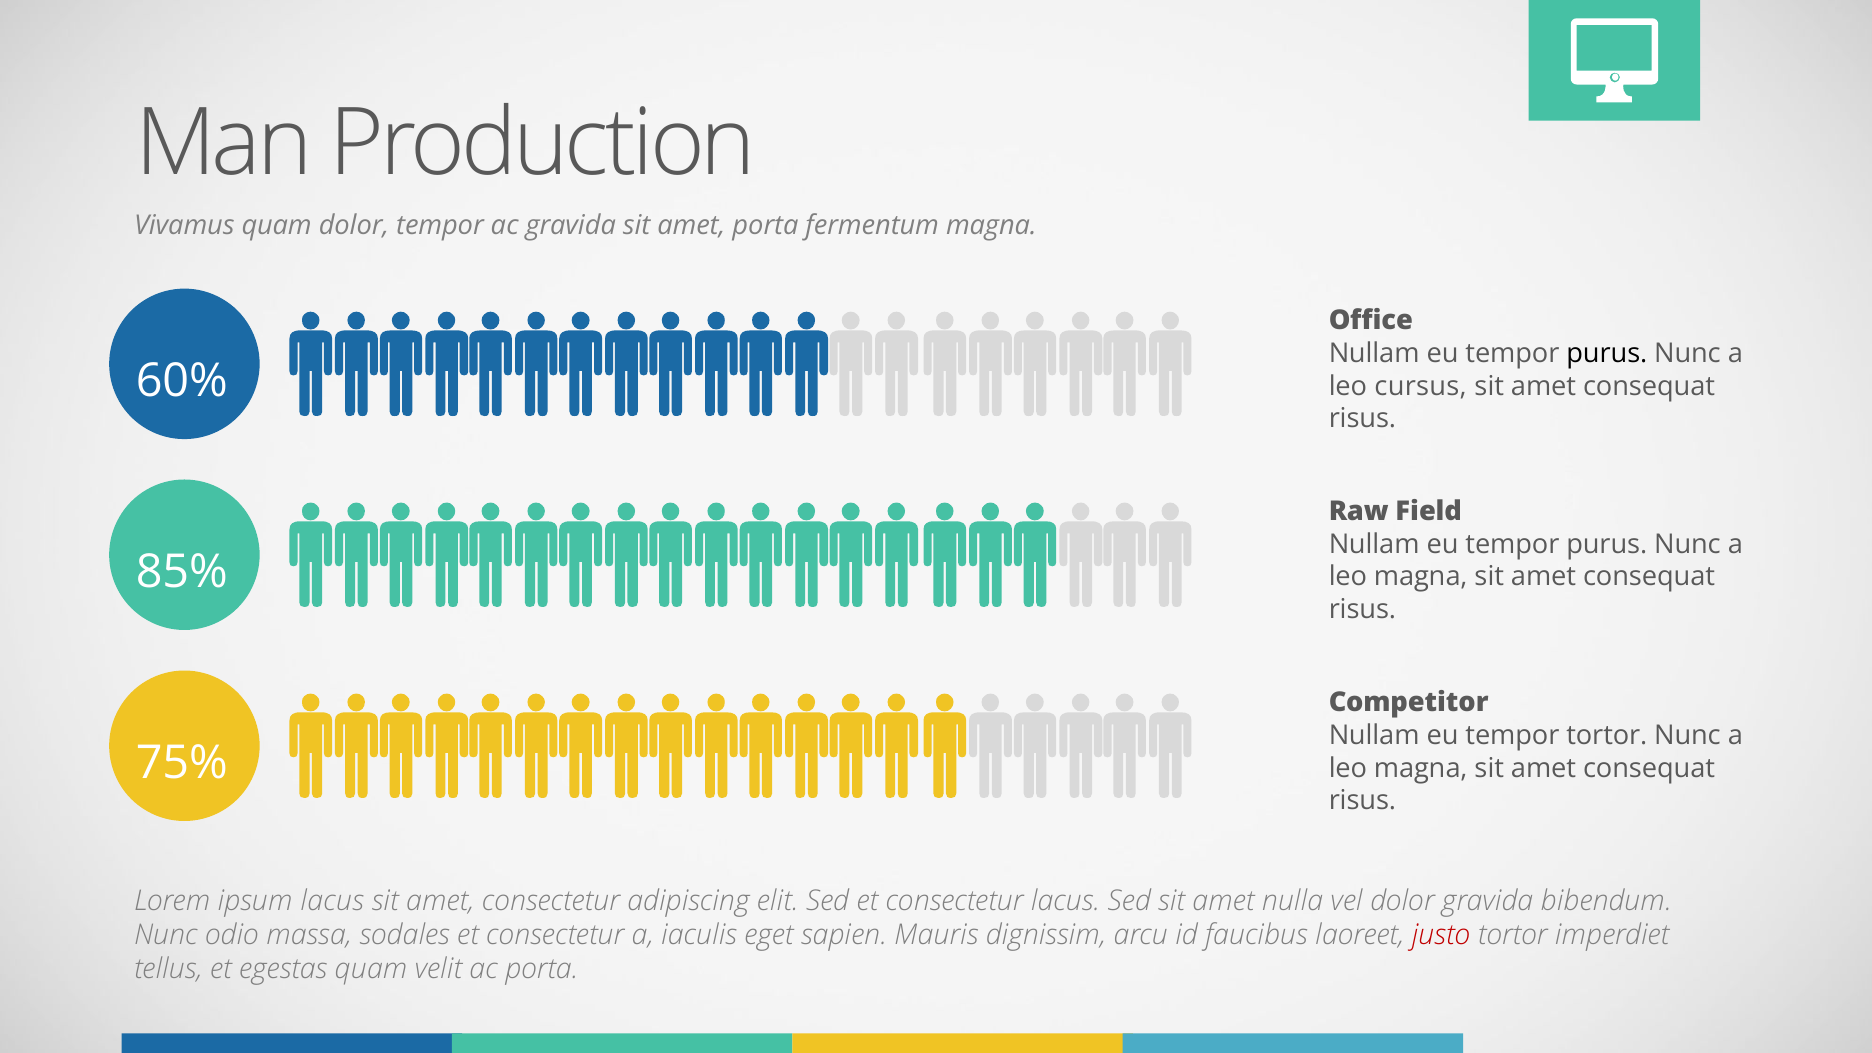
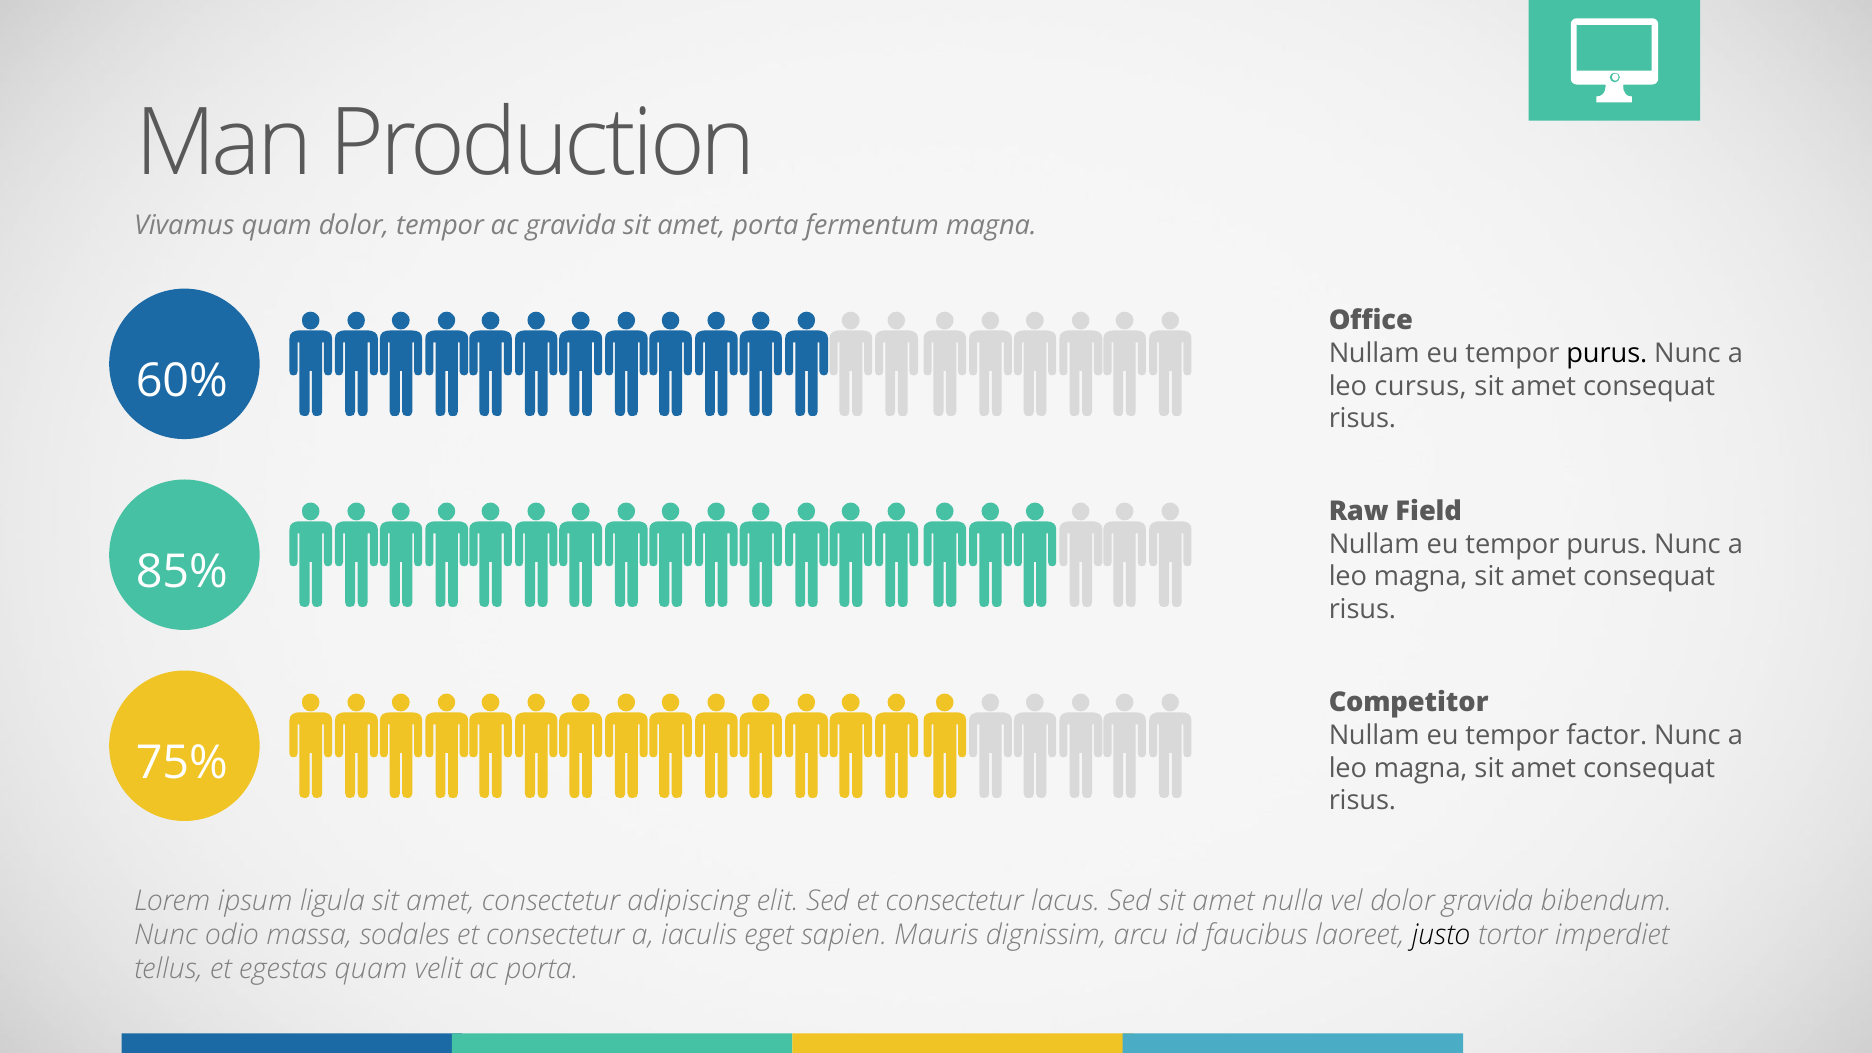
tempor tortor: tortor -> factor
ipsum lacus: lacus -> ligula
justo colour: red -> black
